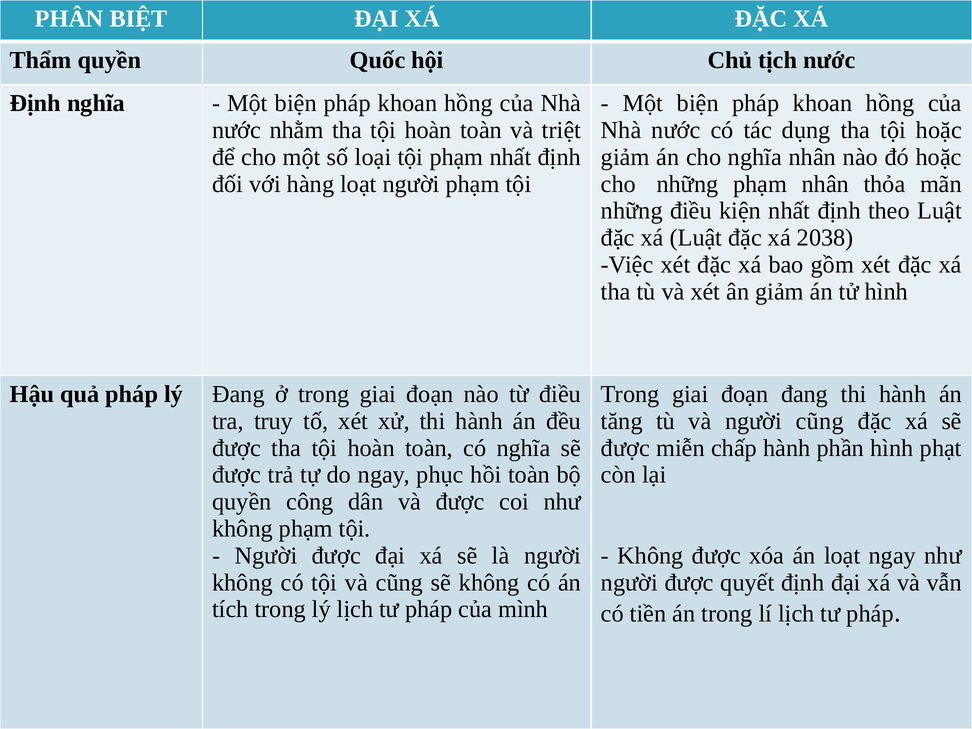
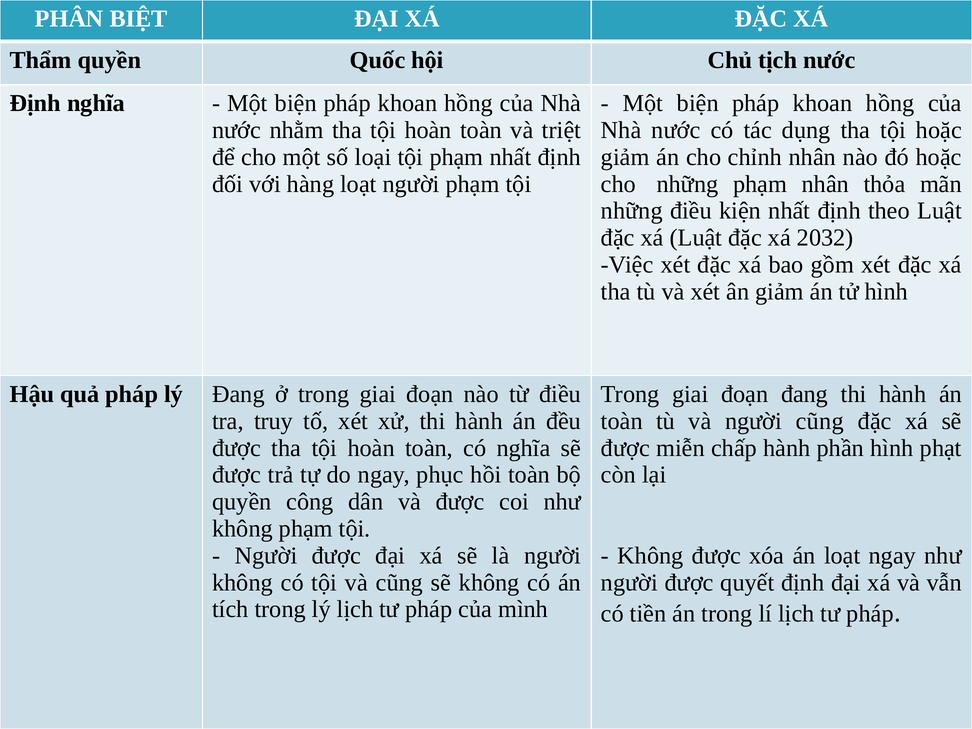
cho nghĩa: nghĩa -> chỉnh
2038: 2038 -> 2032
tăng at (622, 421): tăng -> toàn
